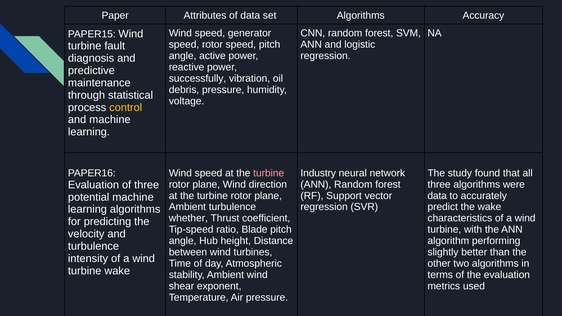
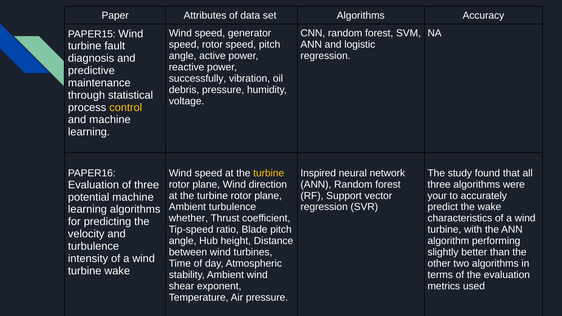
turbine at (269, 173) colour: pink -> yellow
Industry: Industry -> Inspired
data at (437, 196): data -> your
